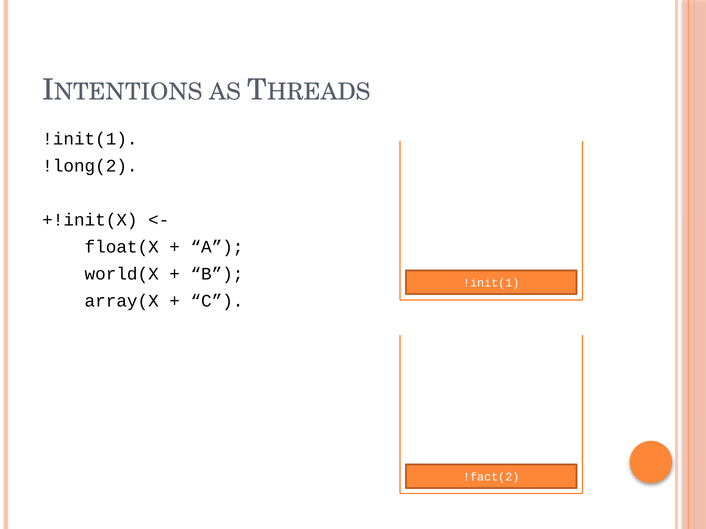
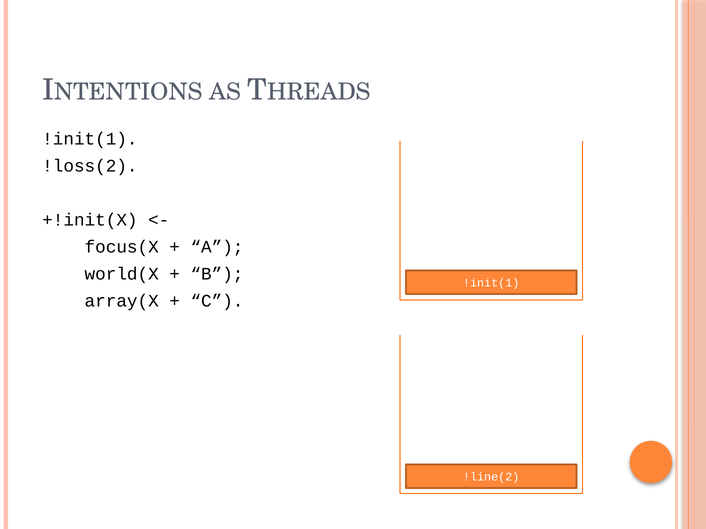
!long(2: !long(2 -> !loss(2
float(X: float(X -> focus(X
!fact(2: !fact(2 -> !line(2
